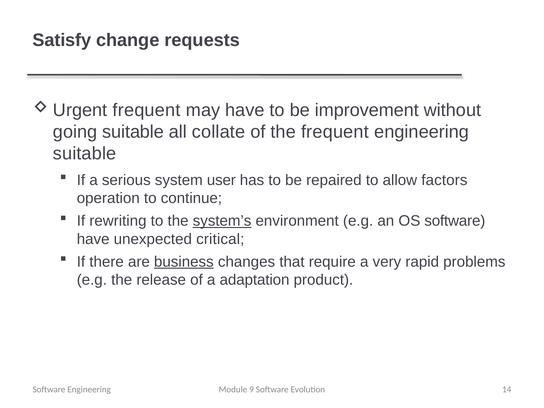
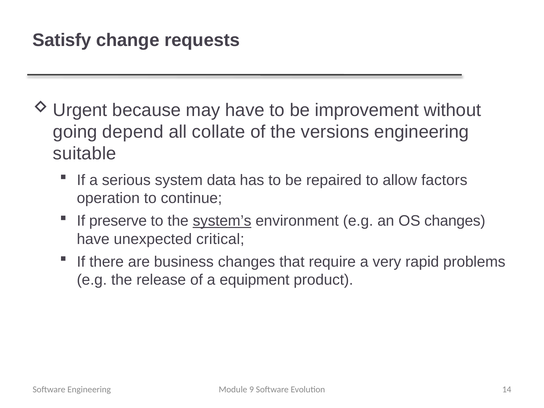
frequent at (147, 110): frequent -> because
going suitable: suitable -> depend
the frequent: frequent -> versions
user: user -> data
rewriting: rewriting -> preserve
OS software: software -> changes
business underline: present -> none
adaptation: adaptation -> equipment
